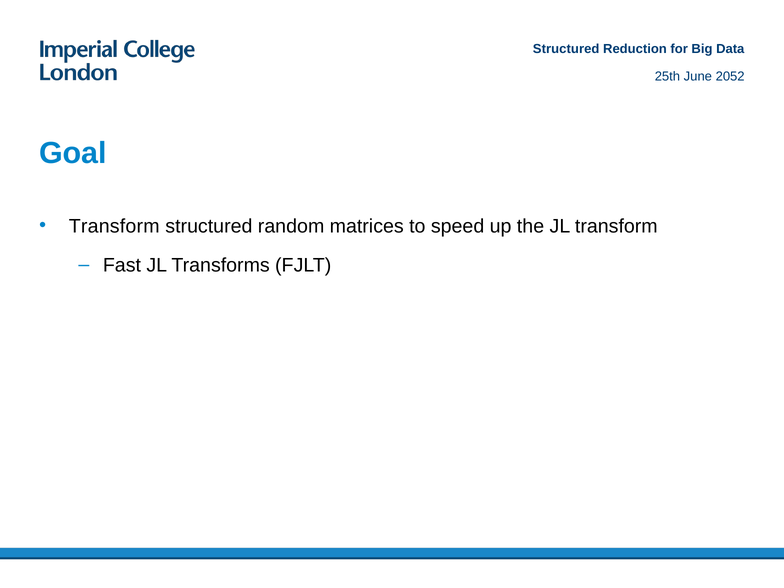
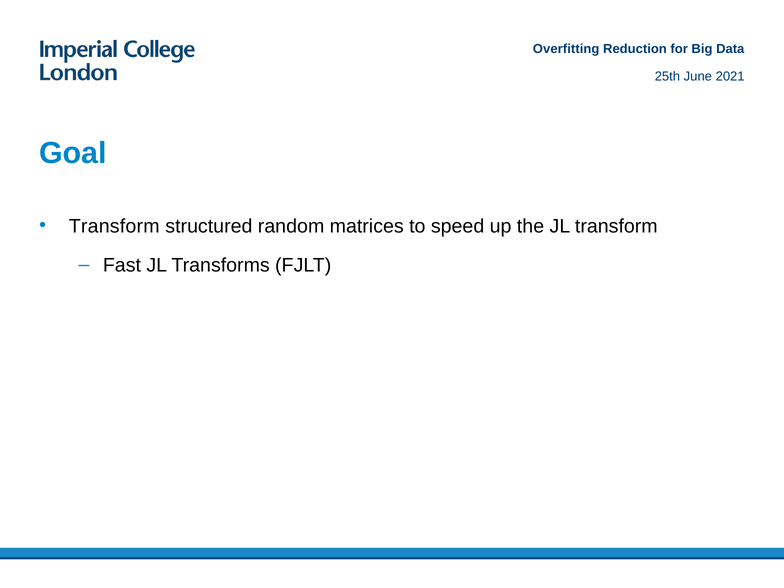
Structured at (566, 49): Structured -> Overfitting
2052: 2052 -> 2021
